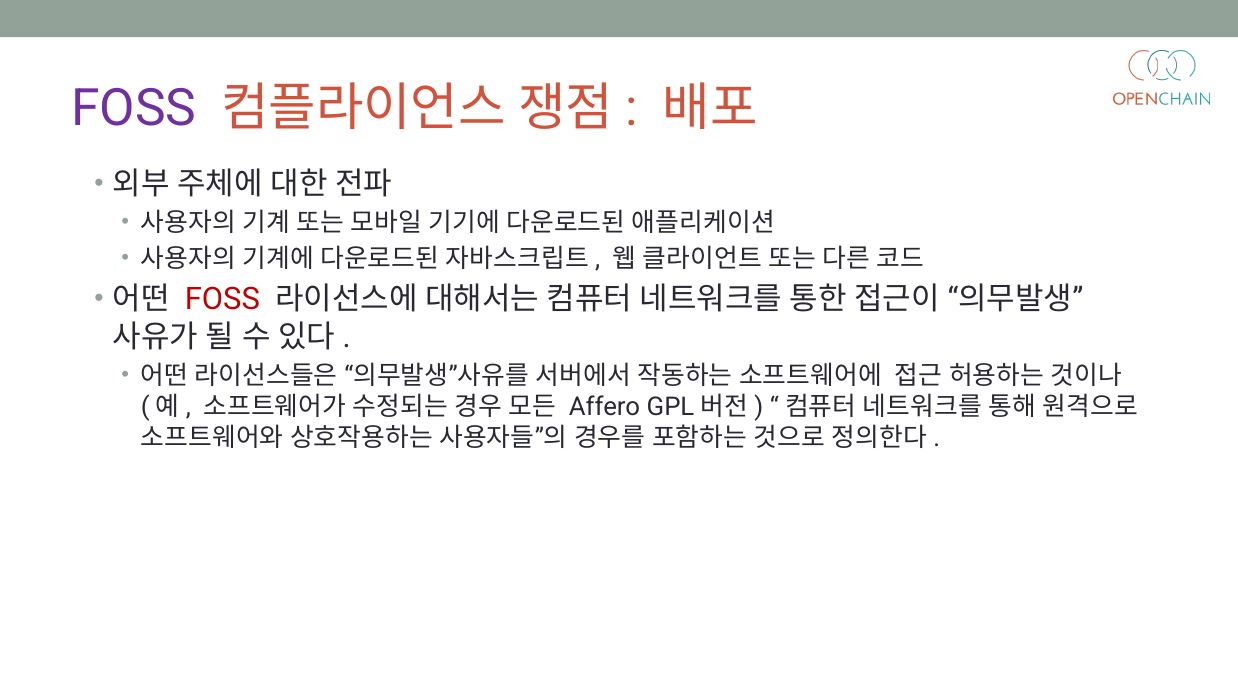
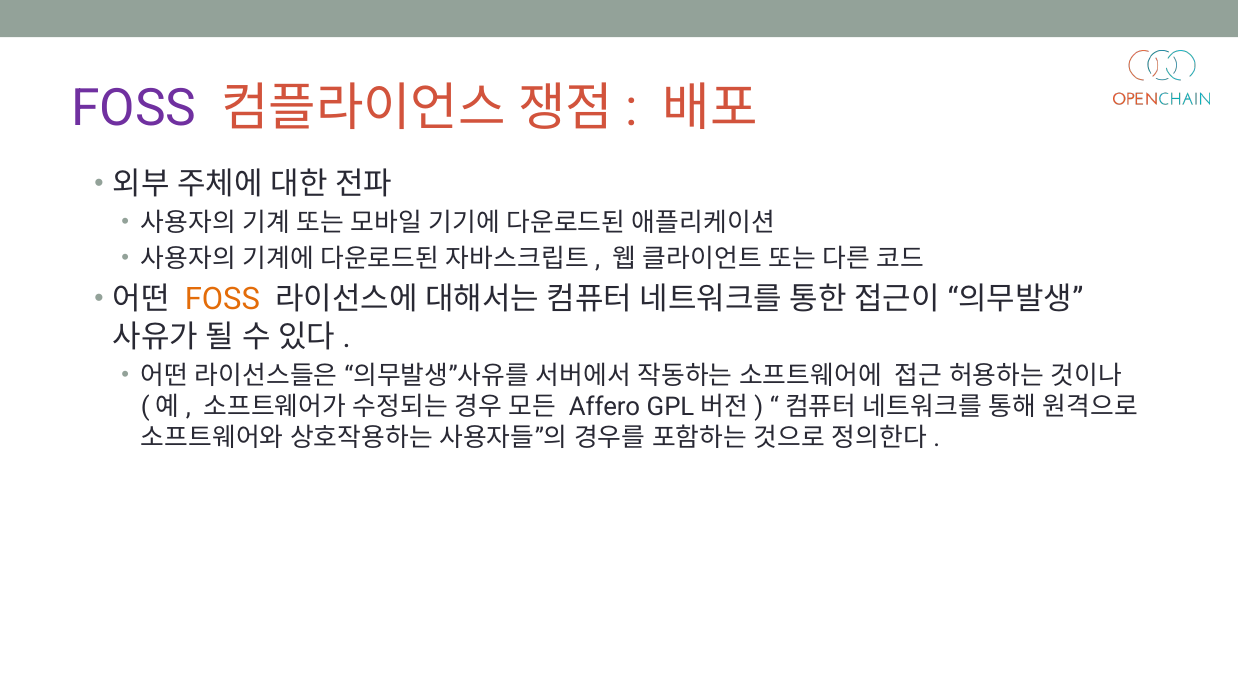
FOSS at (222, 300) colour: red -> orange
